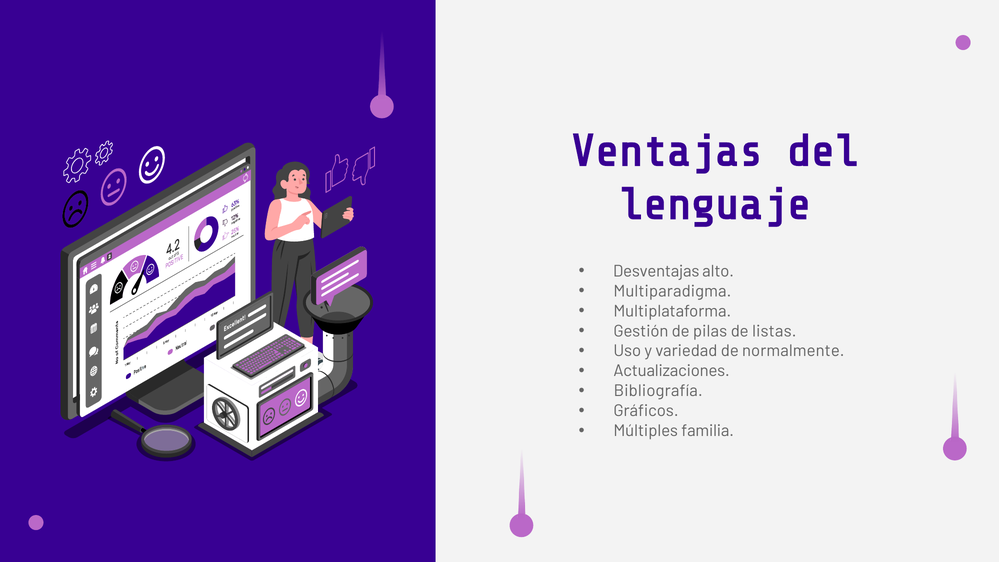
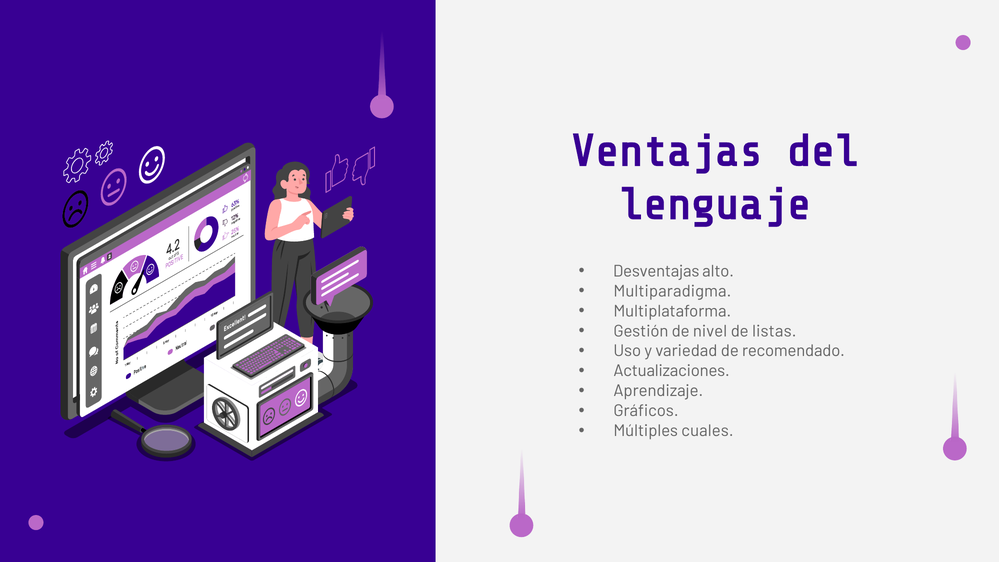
pilas: pilas -> nivel
normalmente: normalmente -> recomendado
Bibliografía: Bibliografía -> Aprendizaje
familia: familia -> cuales
